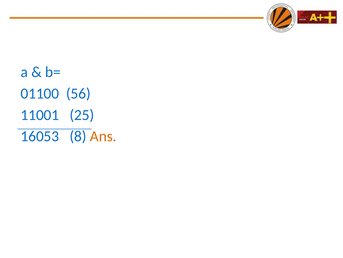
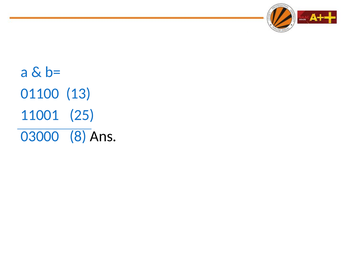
56: 56 -> 13
16053: 16053 -> 03000
Ans colour: orange -> black
